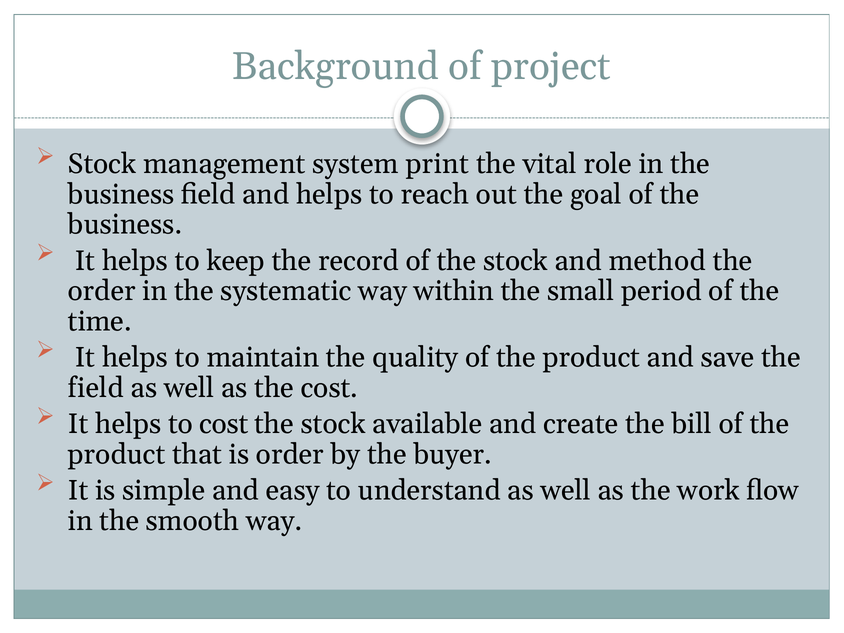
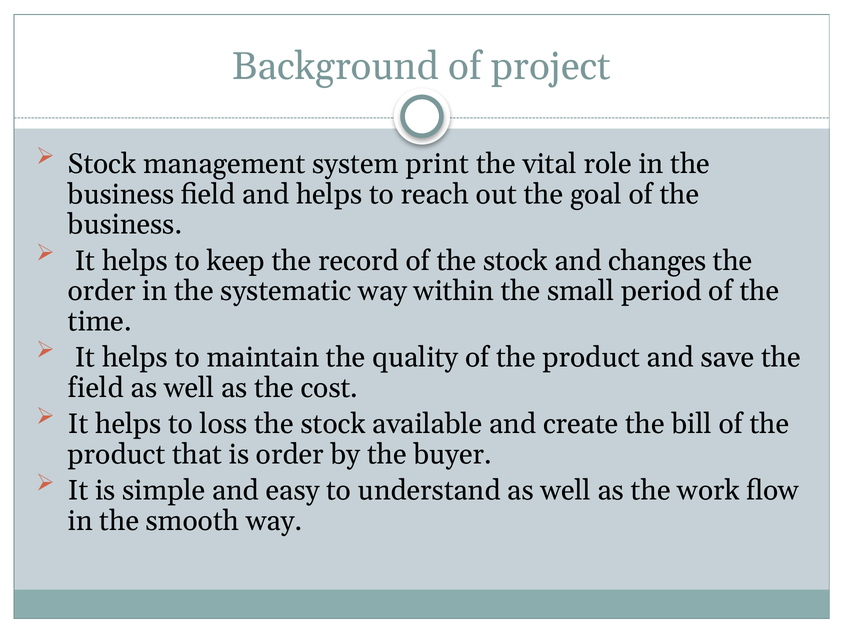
method: method -> changes
to cost: cost -> loss
